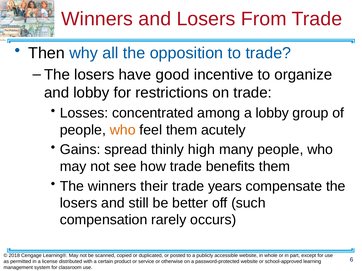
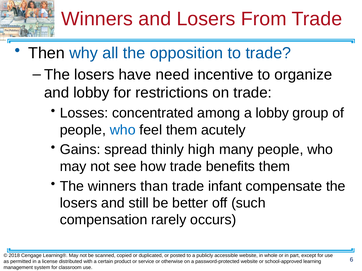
good: good -> need
who at (123, 130) colour: orange -> blue
their: their -> than
years: years -> infant
